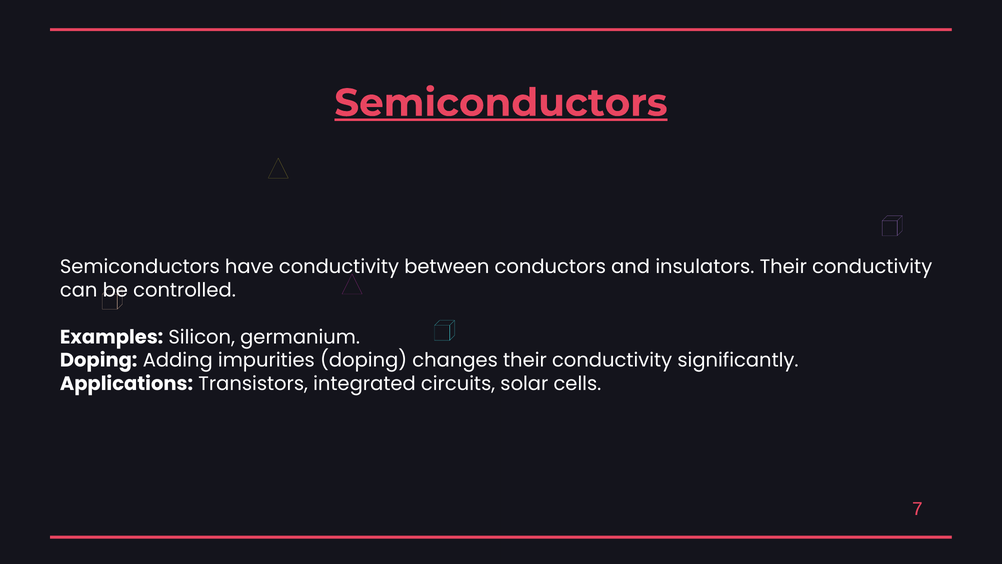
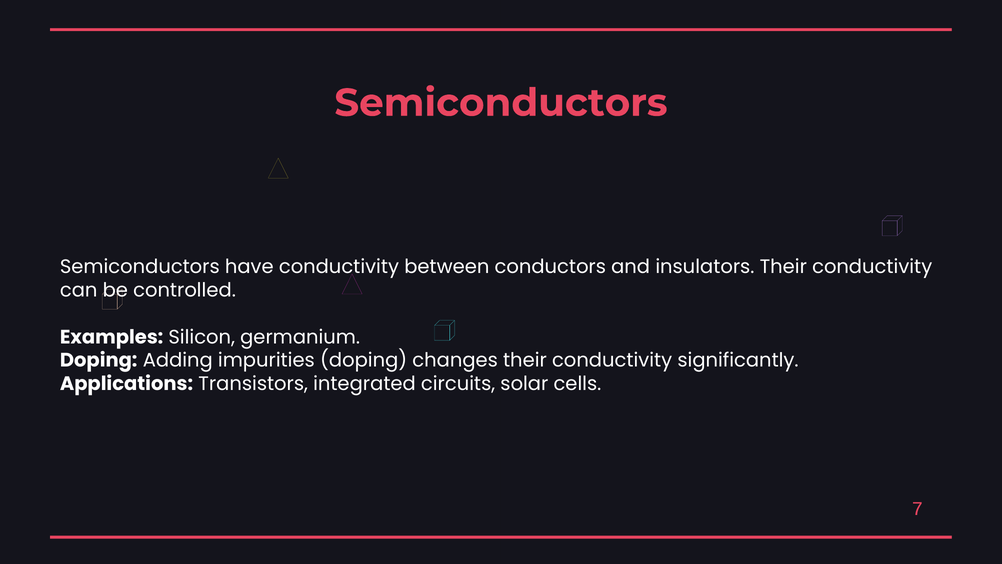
Semiconductors at (501, 103) underline: present -> none
